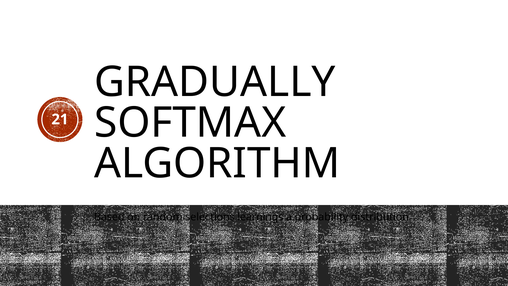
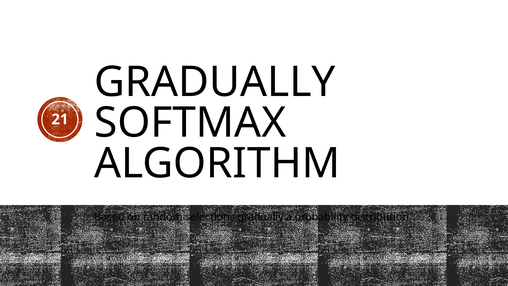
selections learnings: learnings -> gradually
